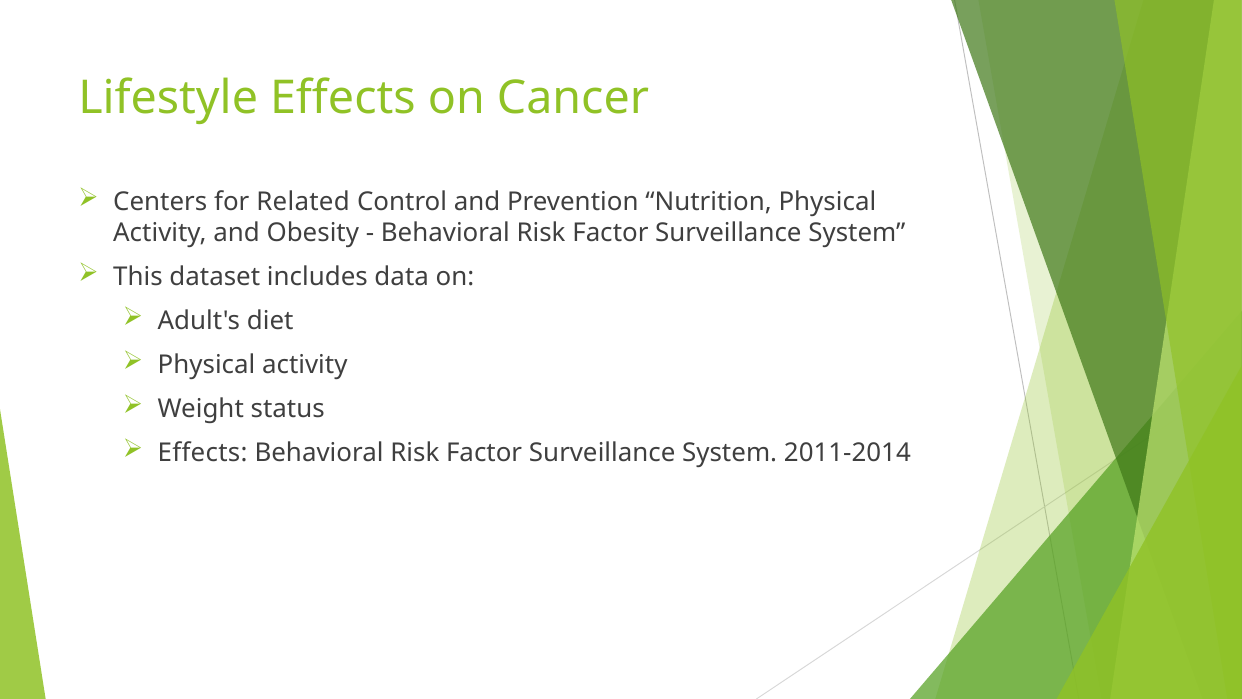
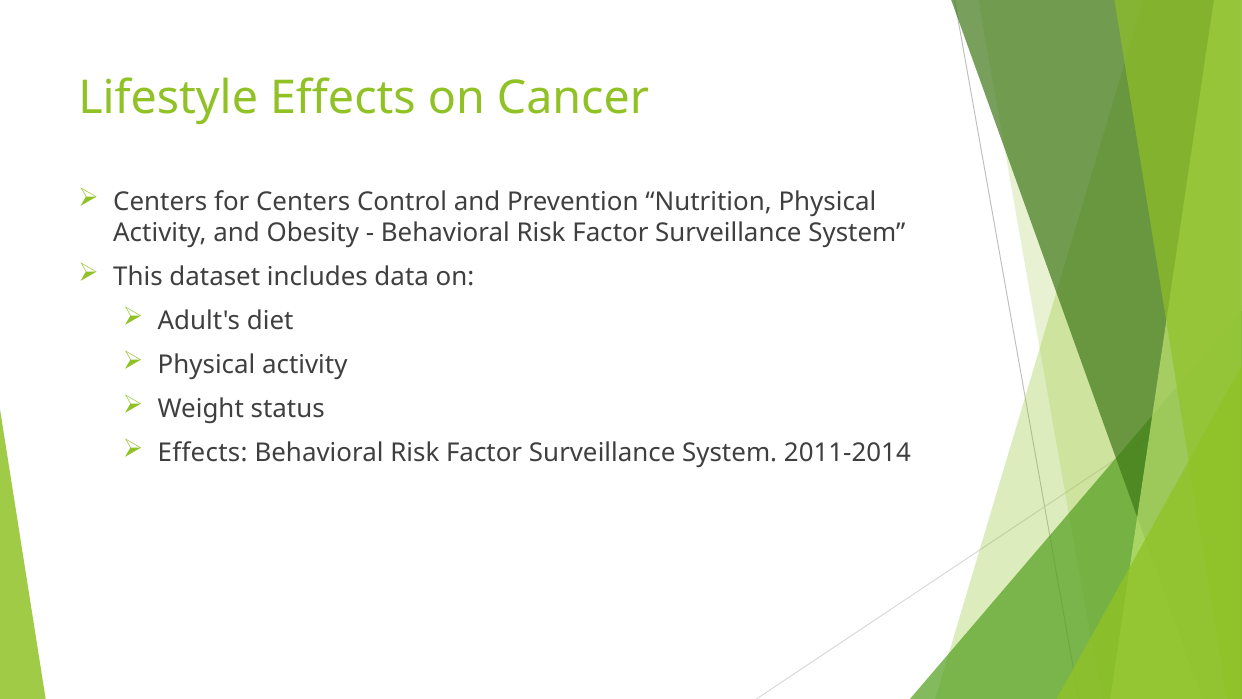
for Related: Related -> Centers
